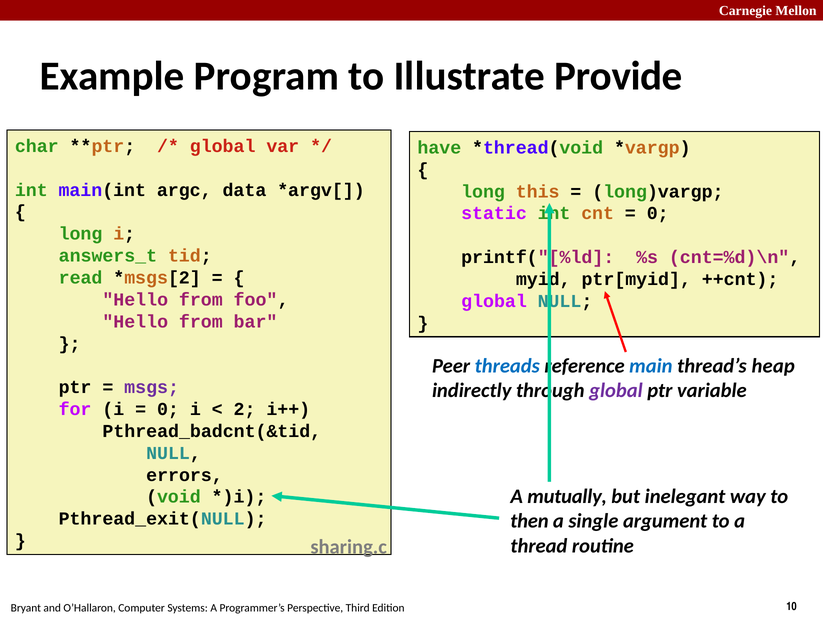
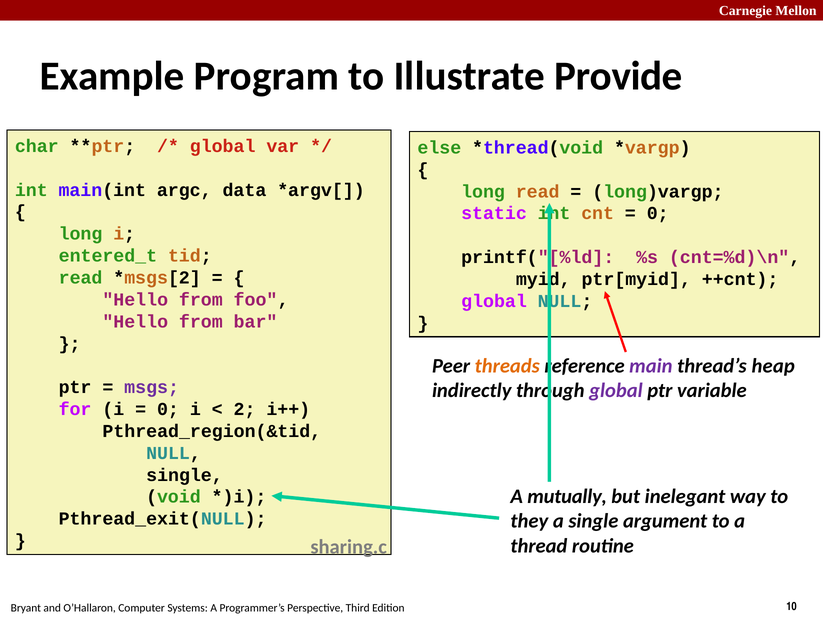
have: have -> else
long this: this -> read
answers_t: answers_t -> entered_t
threads colour: blue -> orange
main colour: blue -> purple
Pthread_badcnt(&tid: Pthread_badcnt(&tid -> Pthread_region(&tid
errors at (184, 475): errors -> single
then: then -> they
